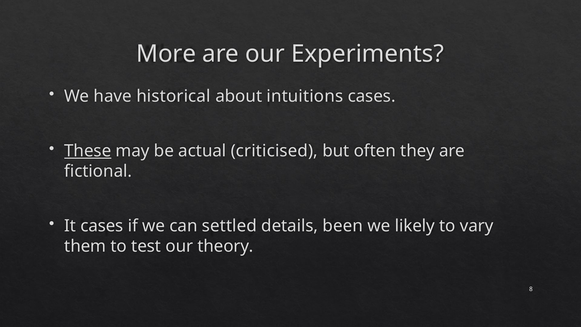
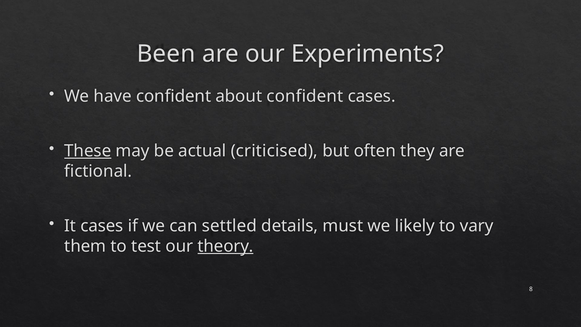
More: More -> Been
have historical: historical -> confident
about intuitions: intuitions -> confident
been: been -> must
theory underline: none -> present
